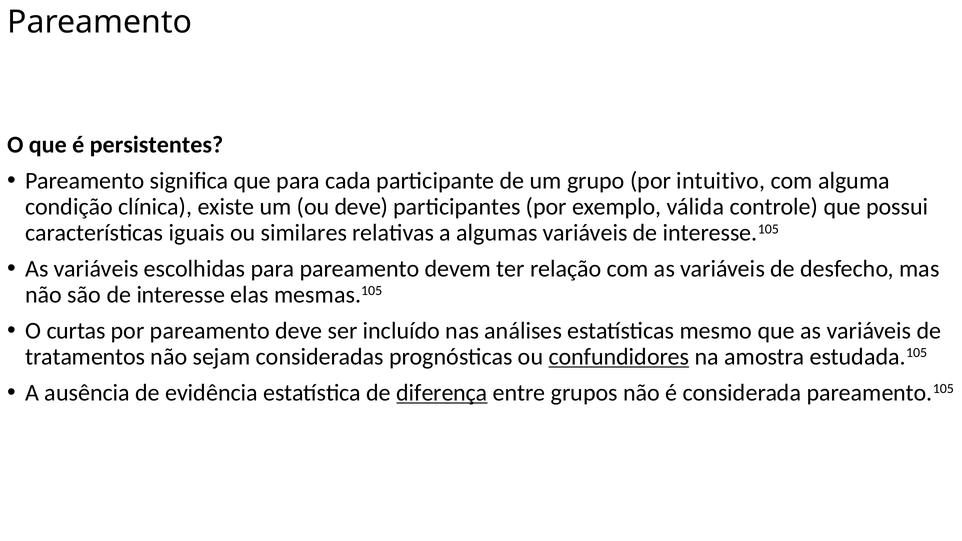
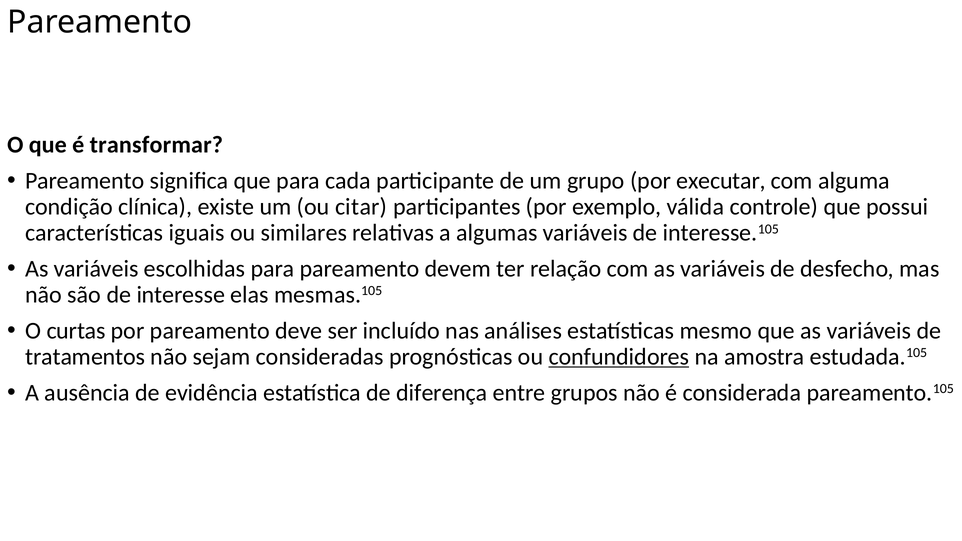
persistentes: persistentes -> transformar
intuitivo: intuitivo -> executar
ou deve: deve -> citar
diferença underline: present -> none
